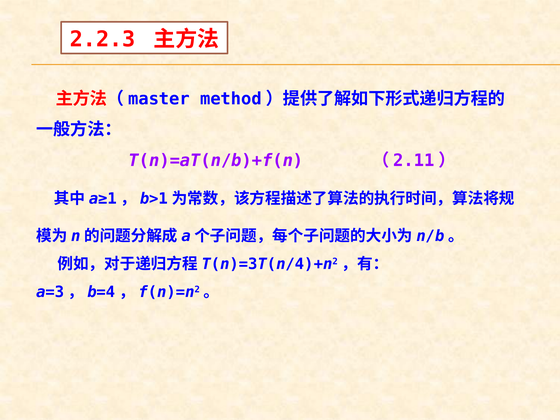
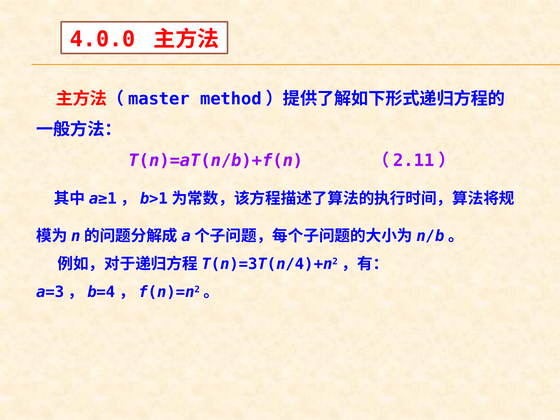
2.2.3: 2.2.3 -> 4.0.0
